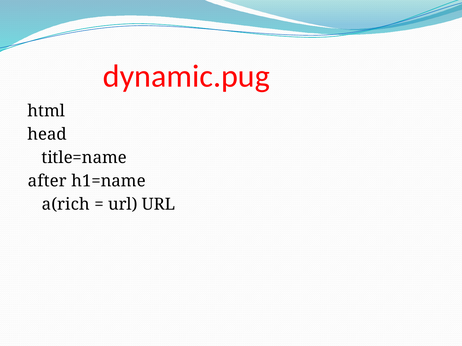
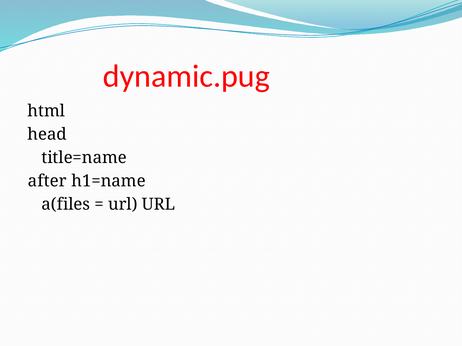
a(rich: a(rich -> a(files
